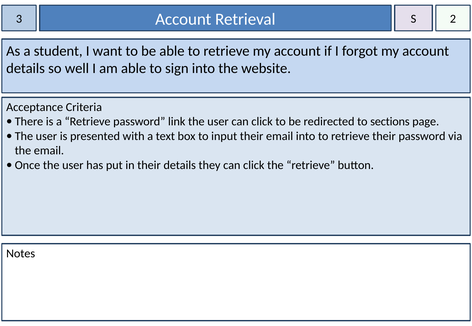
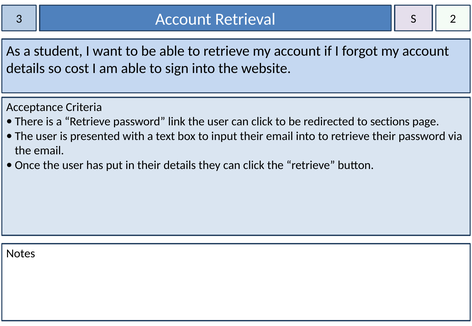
well: well -> cost
